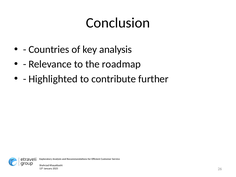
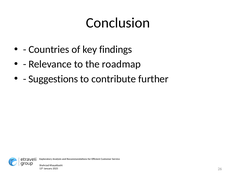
key analysis: analysis -> findings
Highlighted: Highlighted -> Suggestions
